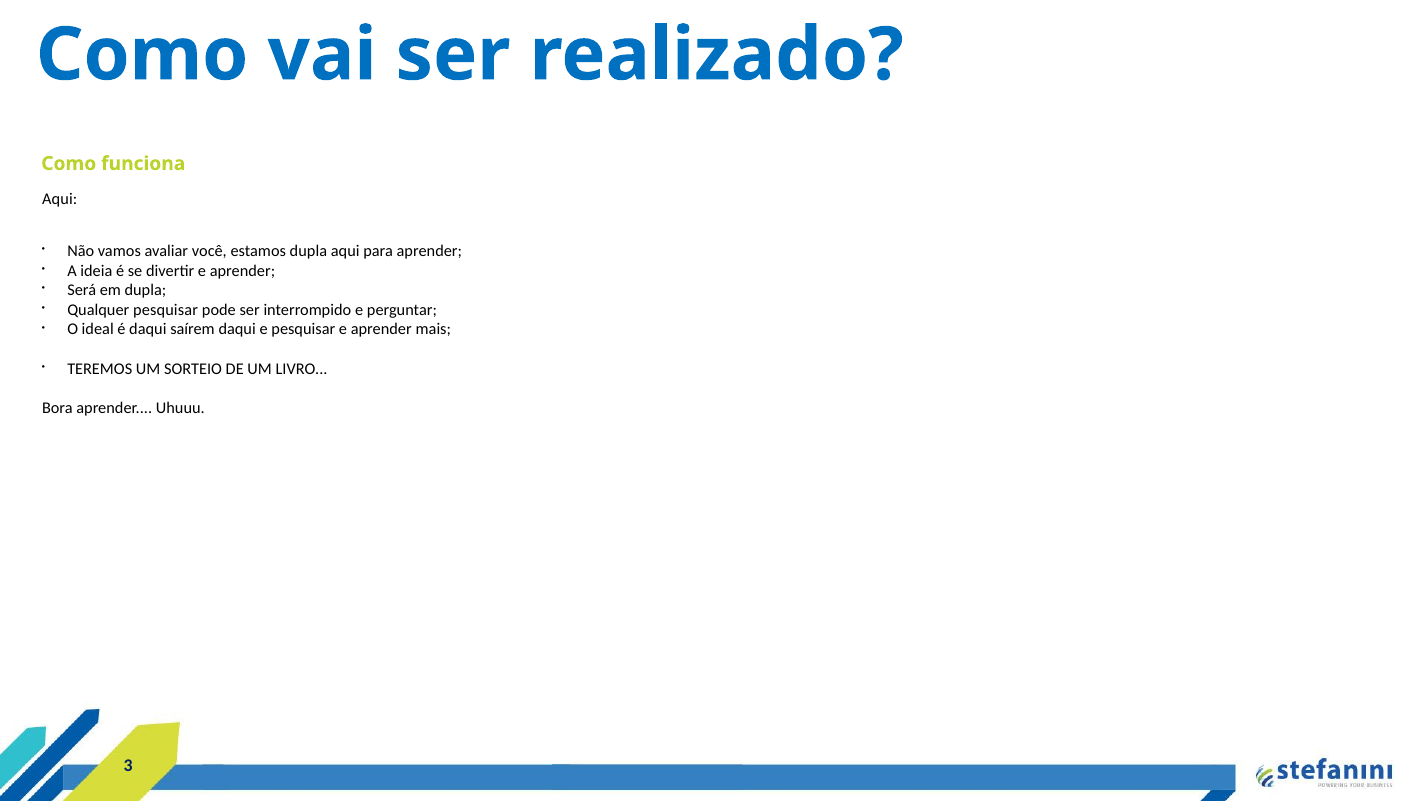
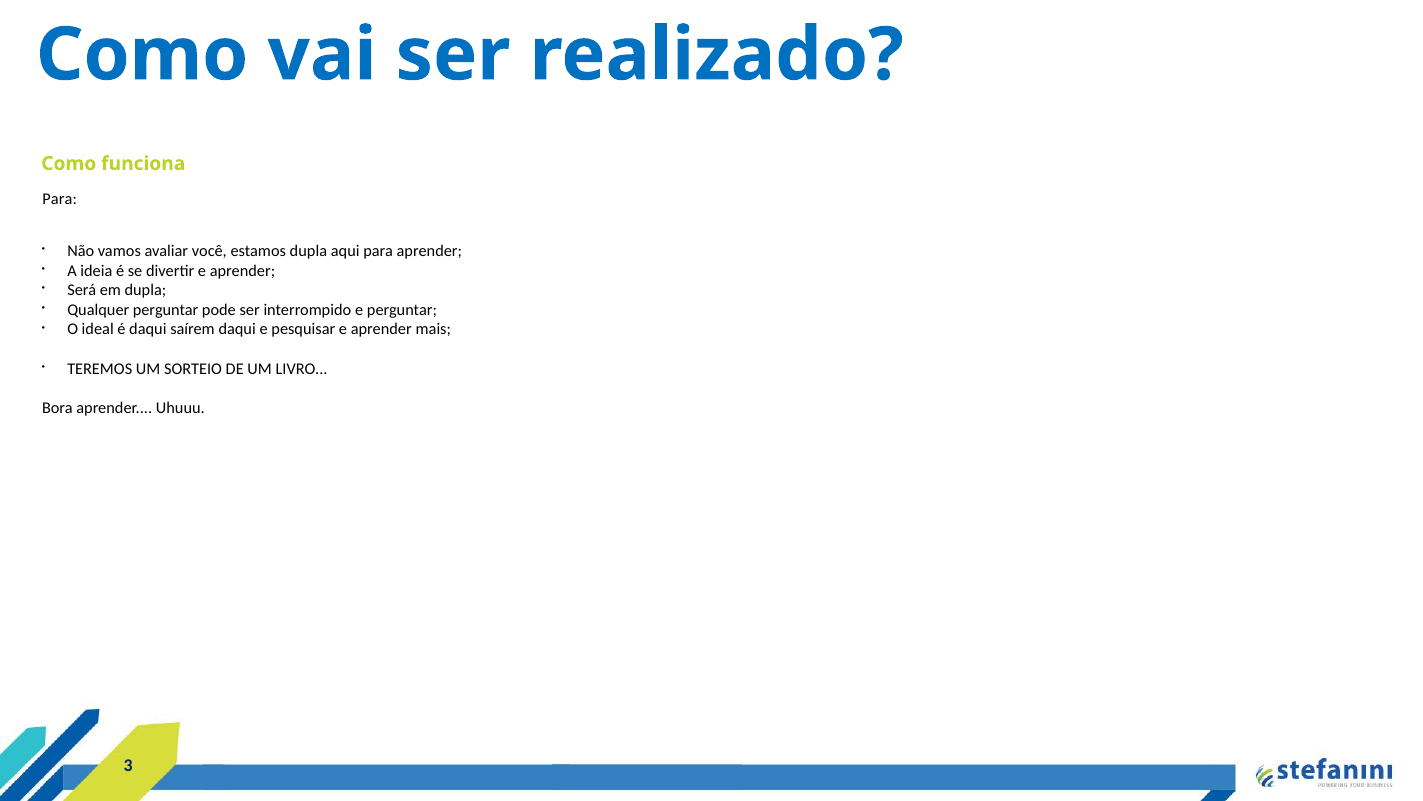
Aqui at (60, 199): Aqui -> Para
Qualquer pesquisar: pesquisar -> perguntar
